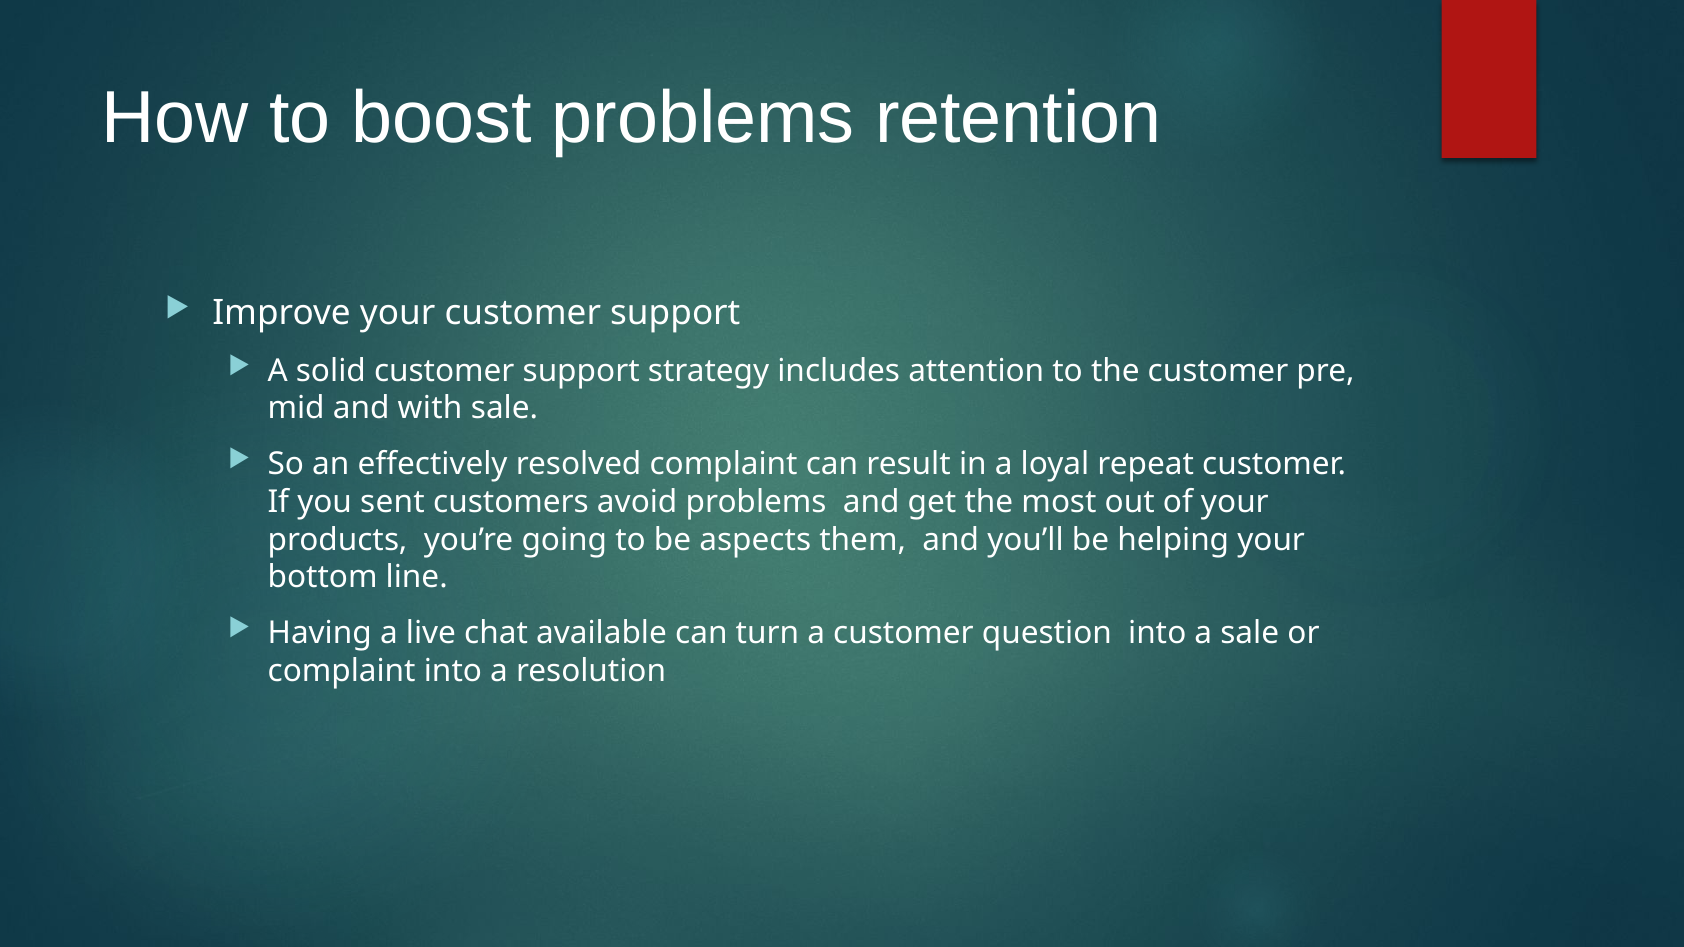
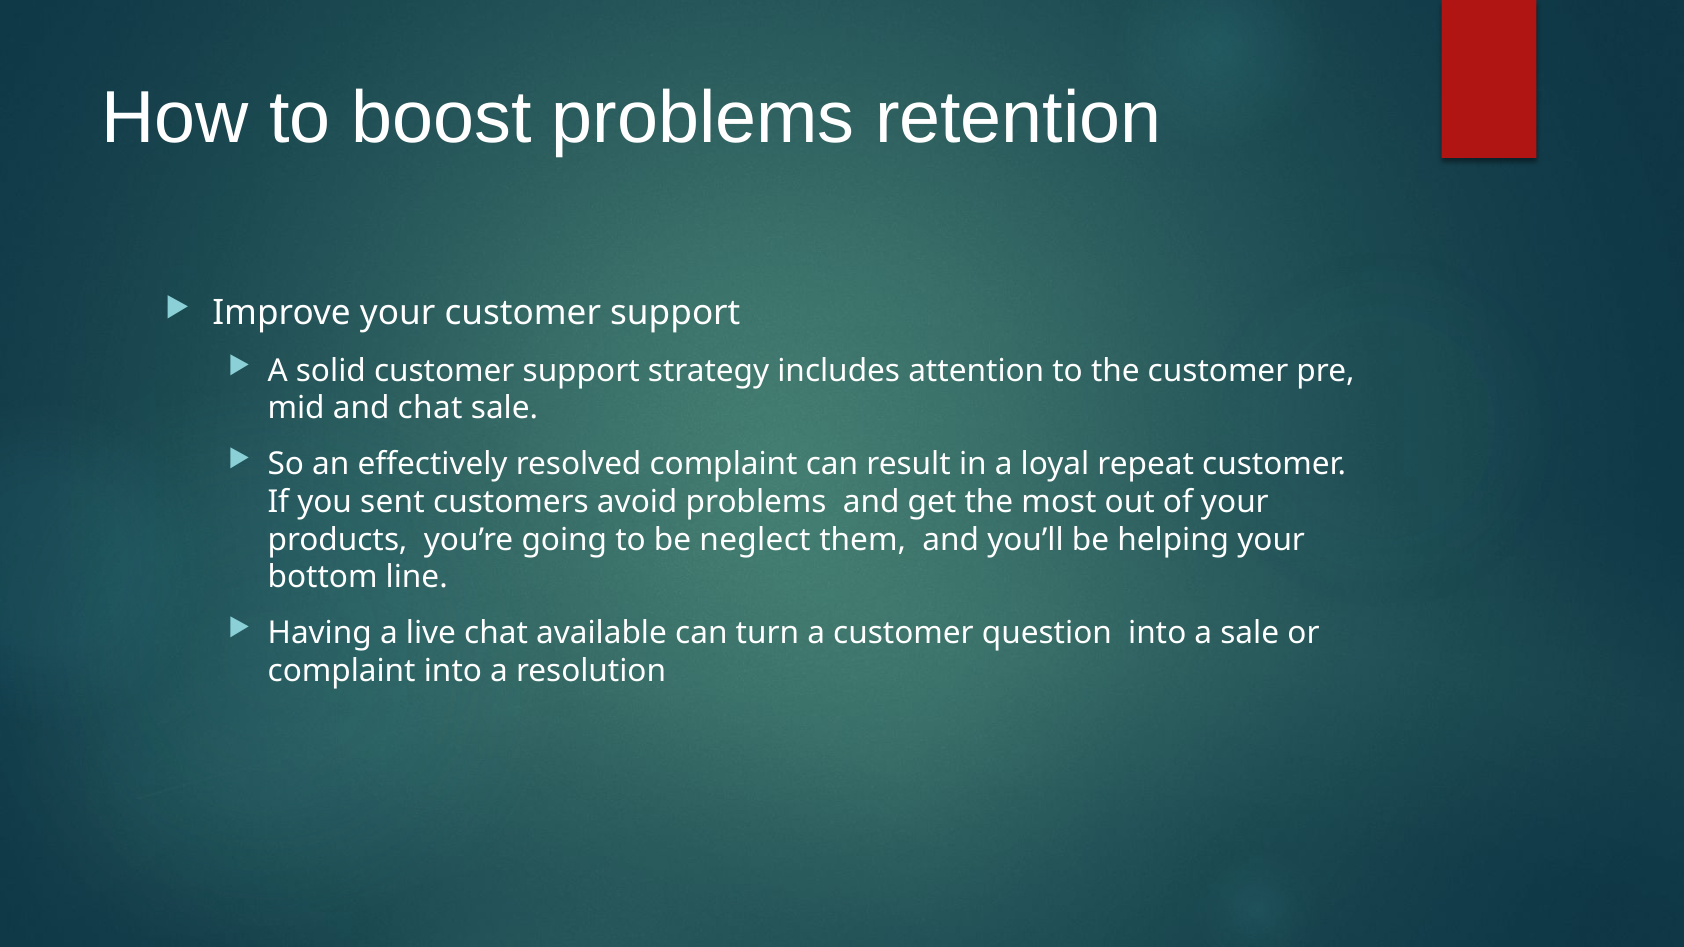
and with: with -> chat
aspects: aspects -> neglect
